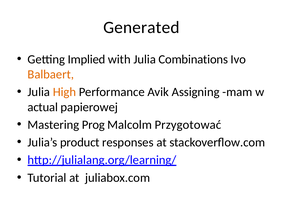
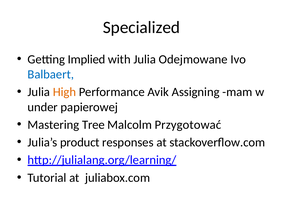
Generated: Generated -> Specialized
Combinations: Combinations -> Odejmowane
Balbaert colour: orange -> blue
actual: actual -> under
Prog: Prog -> Tree
